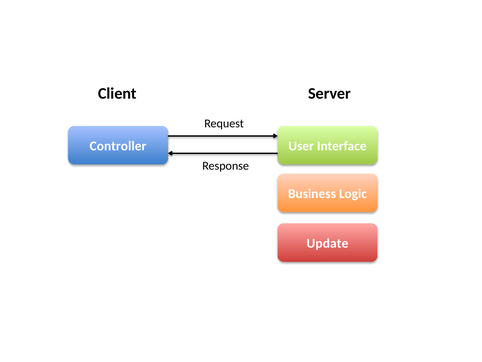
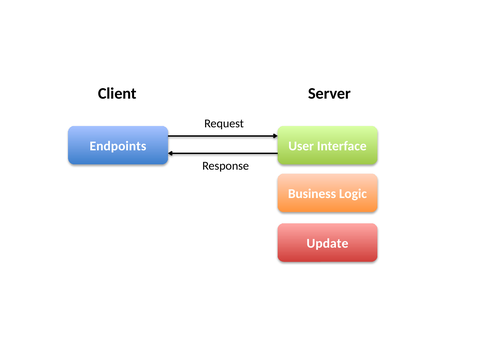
Controller: Controller -> Endpoints
